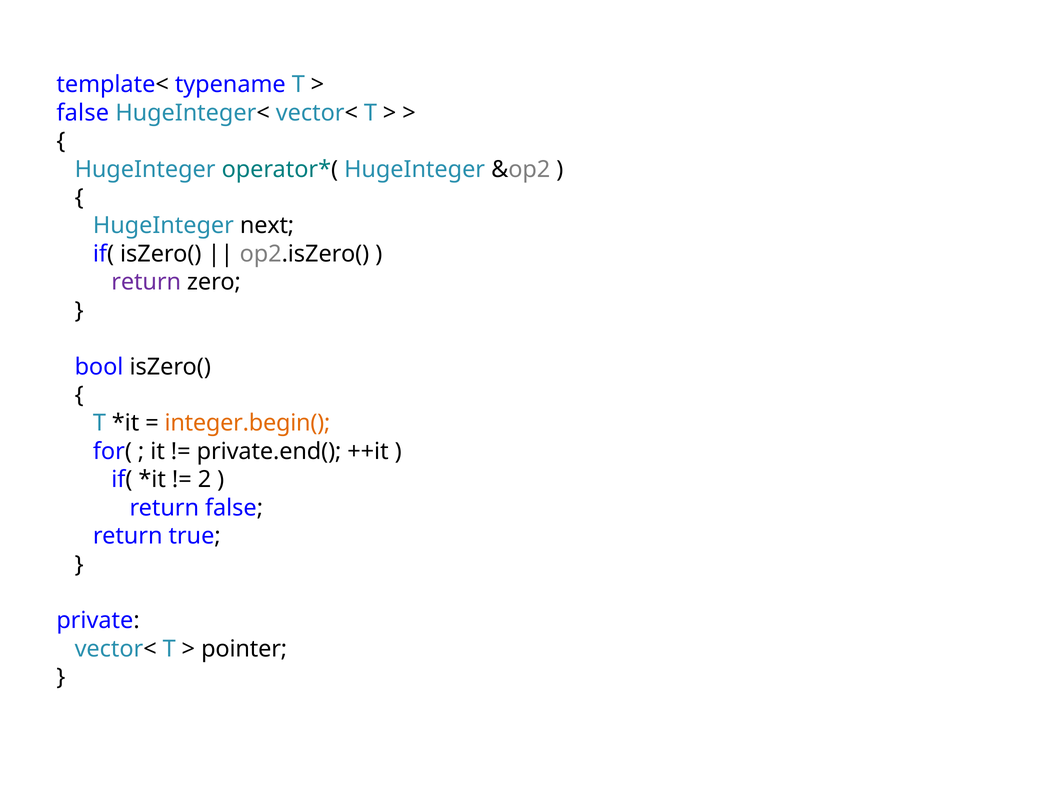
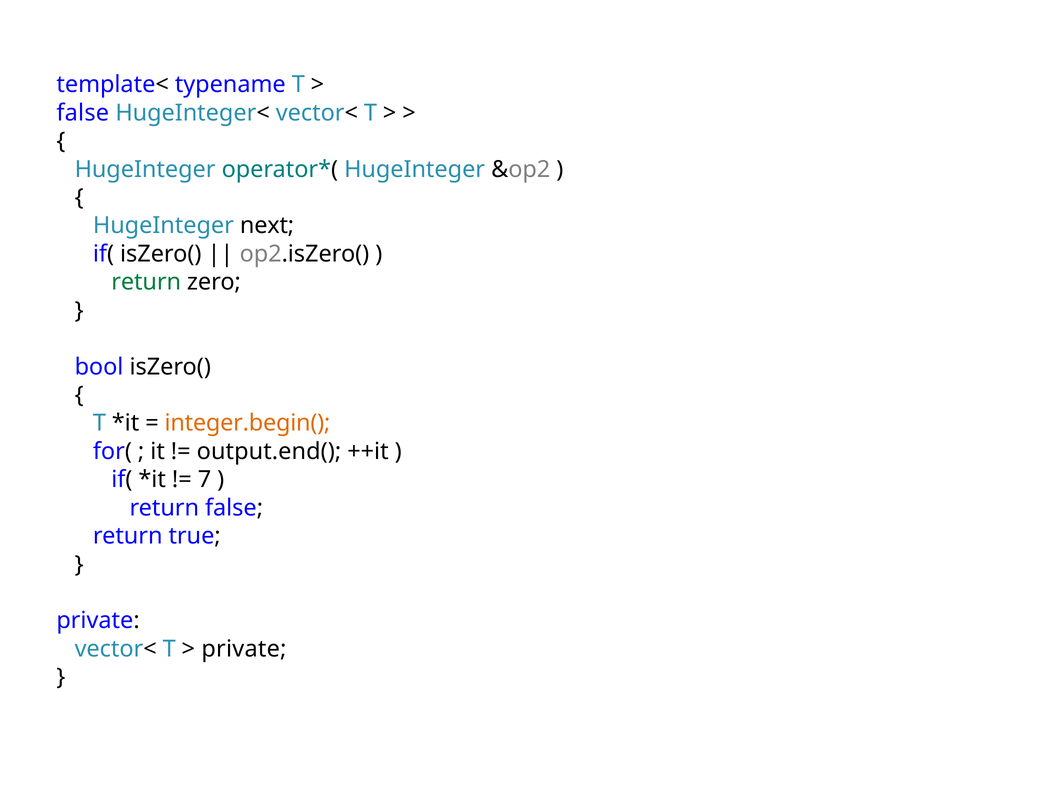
return at (146, 282) colour: purple -> green
private.end(: private.end( -> output.end(
2: 2 -> 7
pointer at (244, 649): pointer -> private
